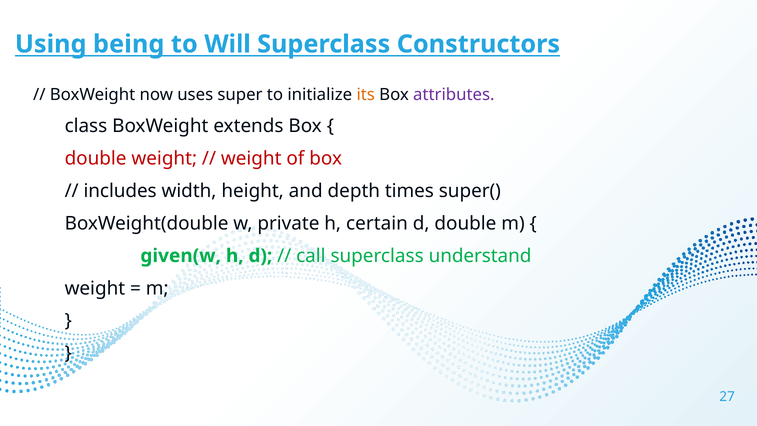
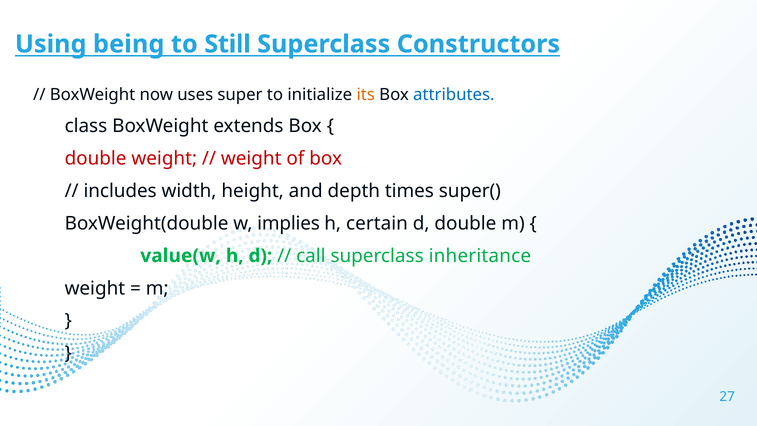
Will: Will -> Still
attributes colour: purple -> blue
private: private -> implies
given(w: given(w -> value(w
understand: understand -> inheritance
